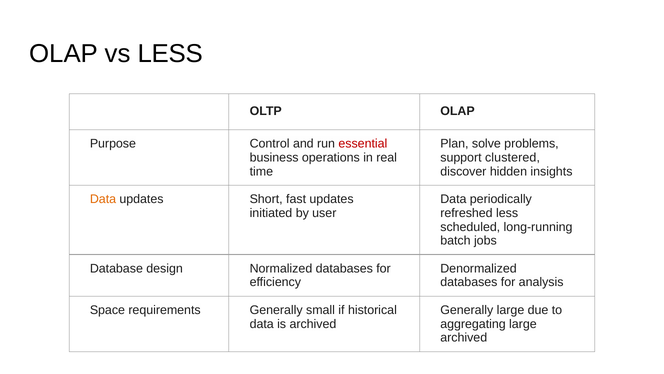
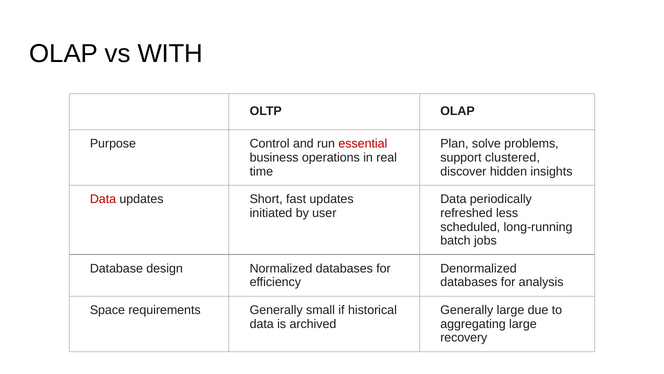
vs LESS: LESS -> WITH
Data at (103, 199) colour: orange -> red
archived at (464, 337): archived -> recovery
